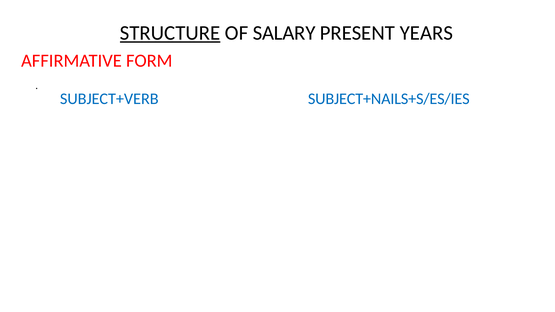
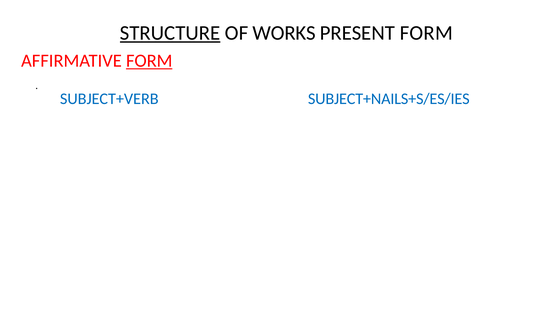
SALARY: SALARY -> WORKS
PRESENT YEARS: YEARS -> FORM
FORM at (149, 61) underline: none -> present
